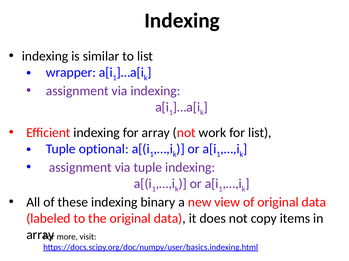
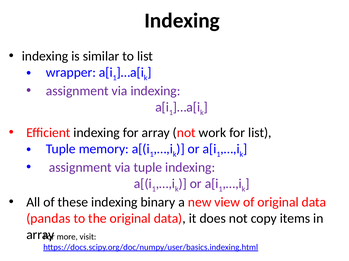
optional: optional -> memory
labeled: labeled -> pandas
